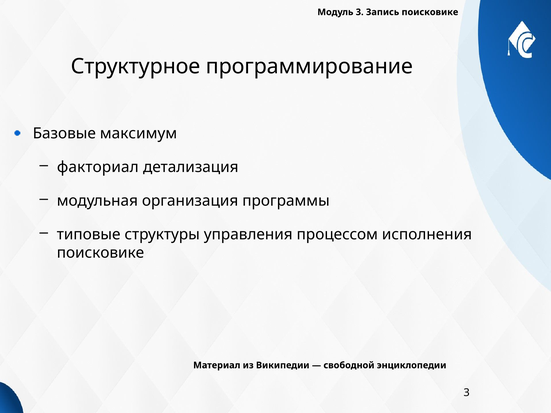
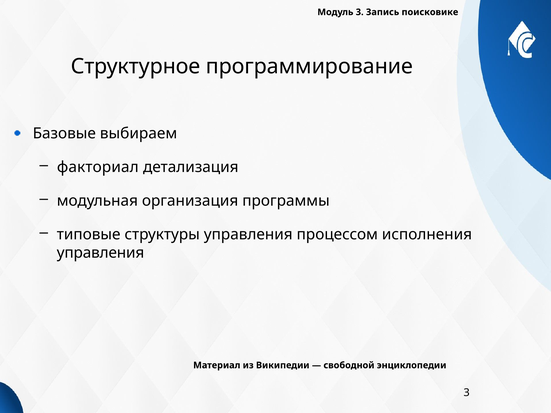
максимум: максимум -> выбираем
поисковике at (100, 253): поисковике -> управления
